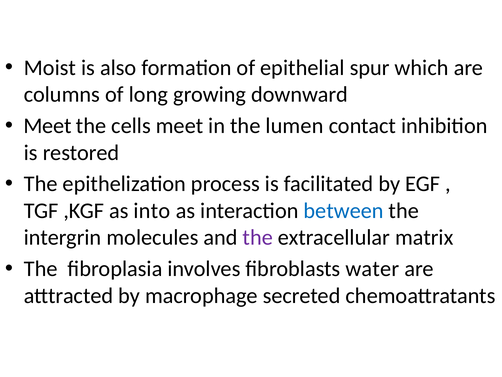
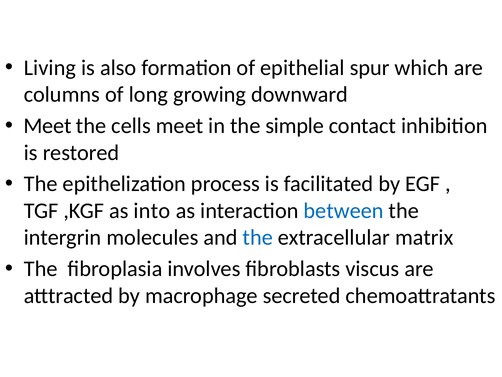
Moist: Moist -> Living
lumen: lumen -> simple
the at (258, 237) colour: purple -> blue
water: water -> viscus
